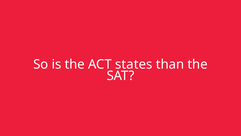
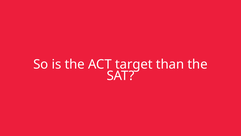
states: states -> target
